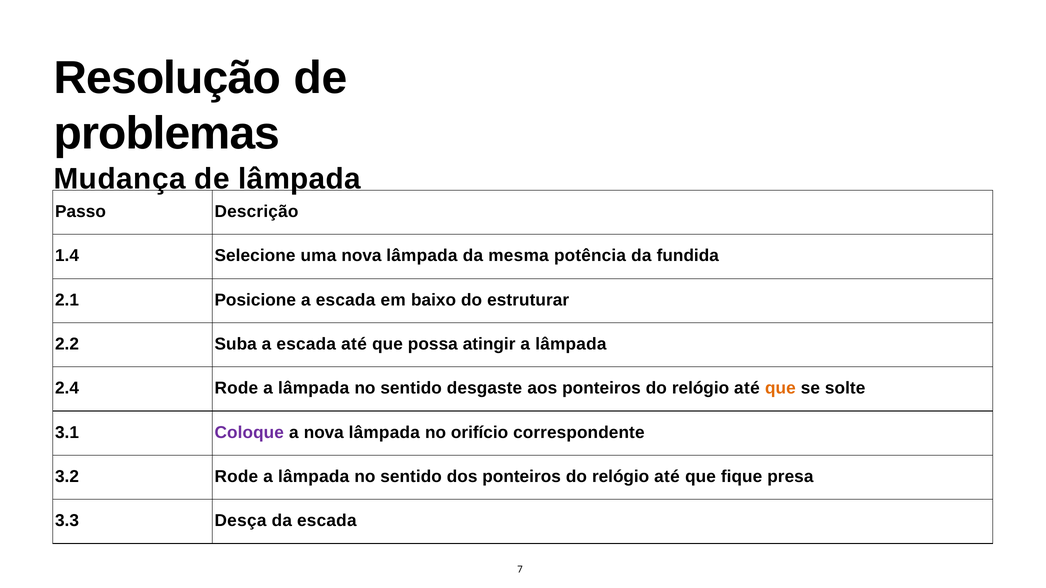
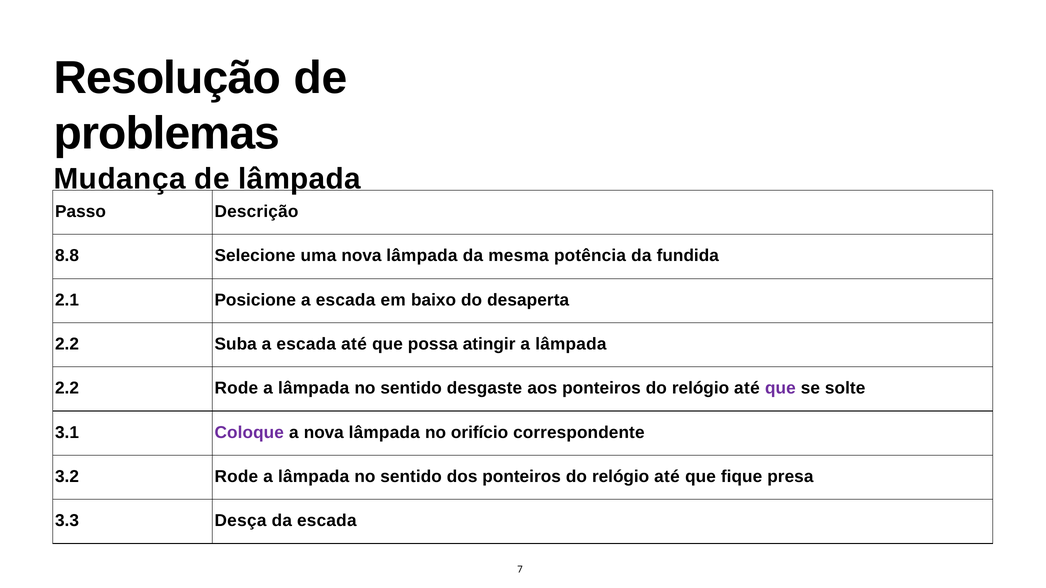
1.4: 1.4 -> 8.8
estruturar: estruturar -> desaperta
2.4 at (67, 388): 2.4 -> 2.2
que at (780, 388) colour: orange -> purple
